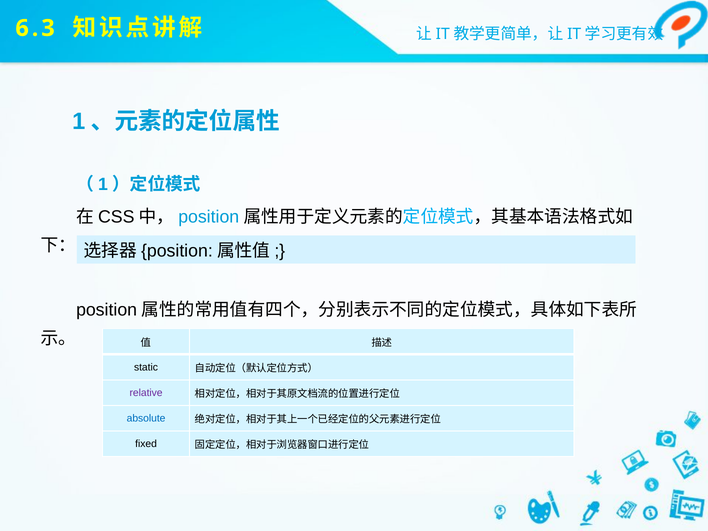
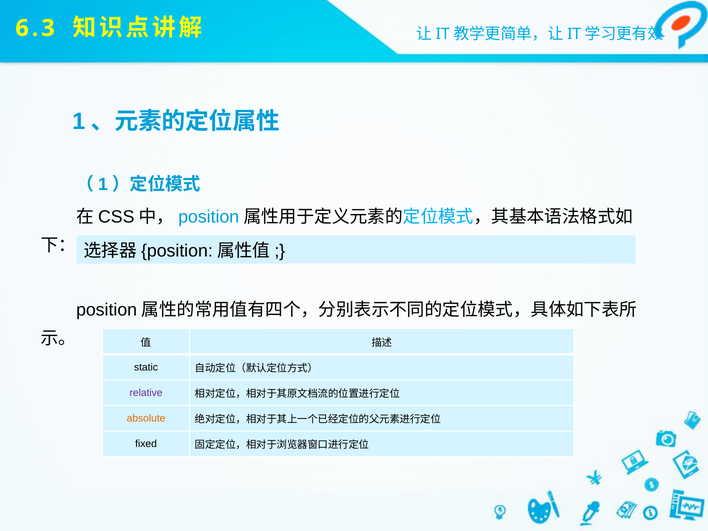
absolute colour: blue -> orange
